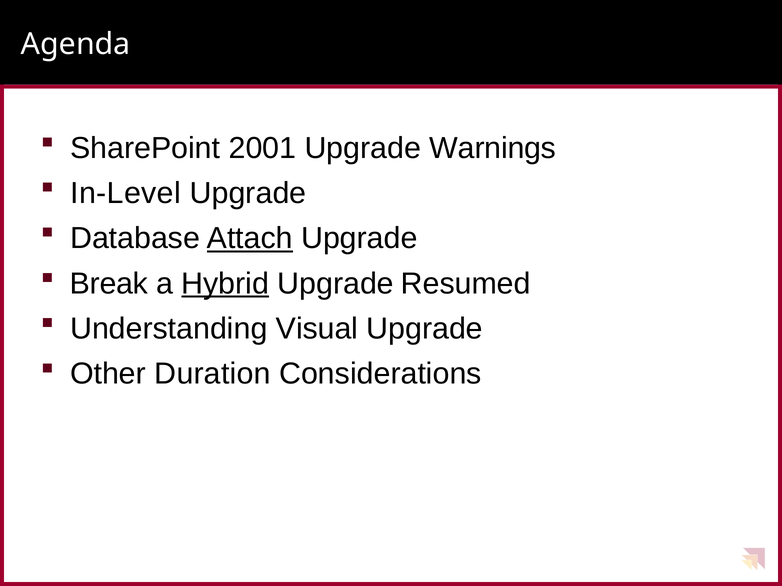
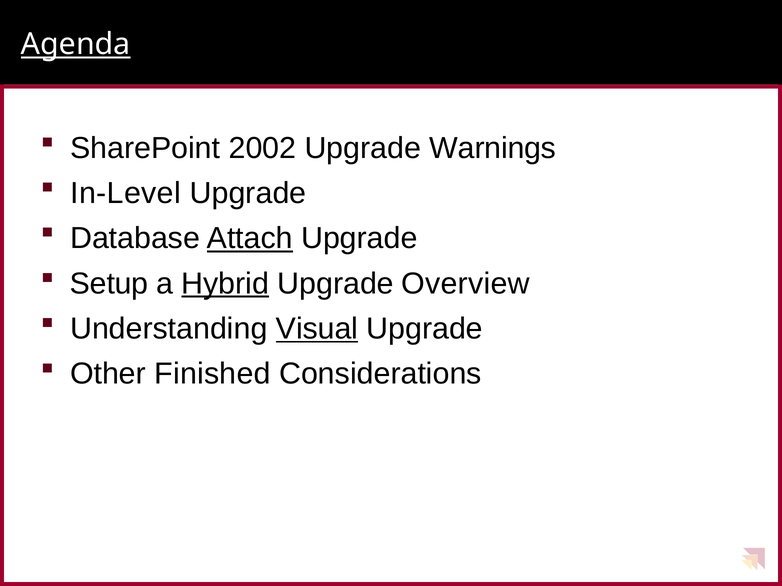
Agenda underline: none -> present
2001: 2001 -> 2002
Break: Break -> Setup
Resumed: Resumed -> Overview
Visual underline: none -> present
Duration: Duration -> Finished
